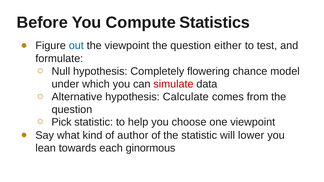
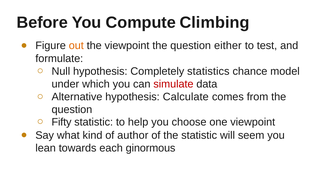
Statistics: Statistics -> Climbing
out colour: blue -> orange
flowering: flowering -> statistics
Pick: Pick -> Fifty
lower: lower -> seem
